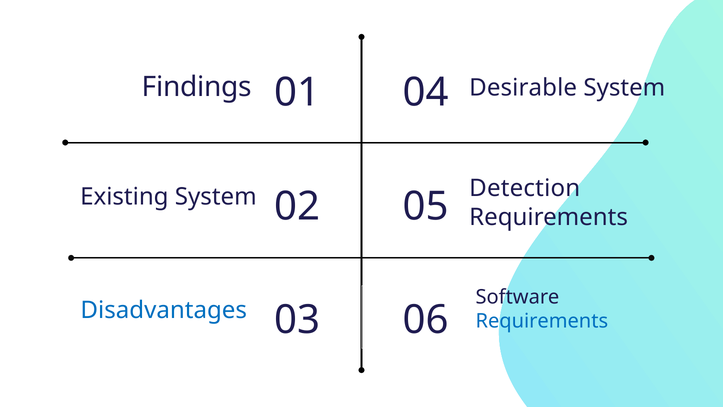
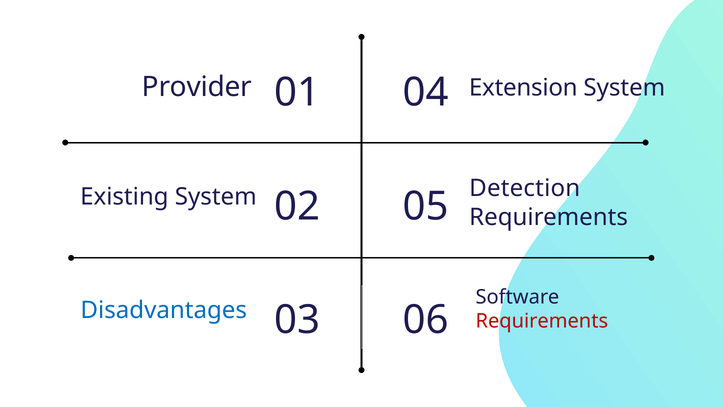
Findings: Findings -> Provider
Desirable: Desirable -> Extension
Requirements at (542, 321) colour: blue -> red
